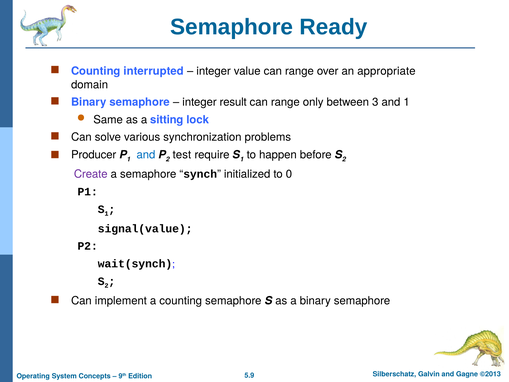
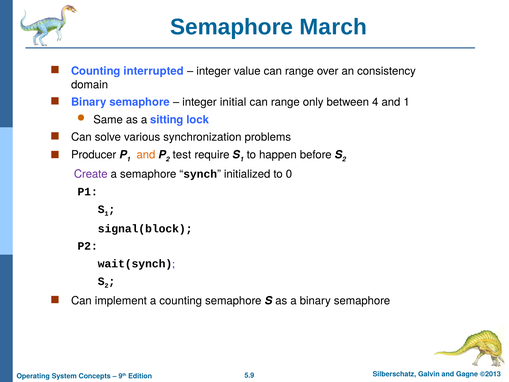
Ready: Ready -> March
appropriate: appropriate -> consistency
result: result -> initial
3: 3 -> 4
and at (146, 155) colour: blue -> orange
signal(value: signal(value -> signal(block
